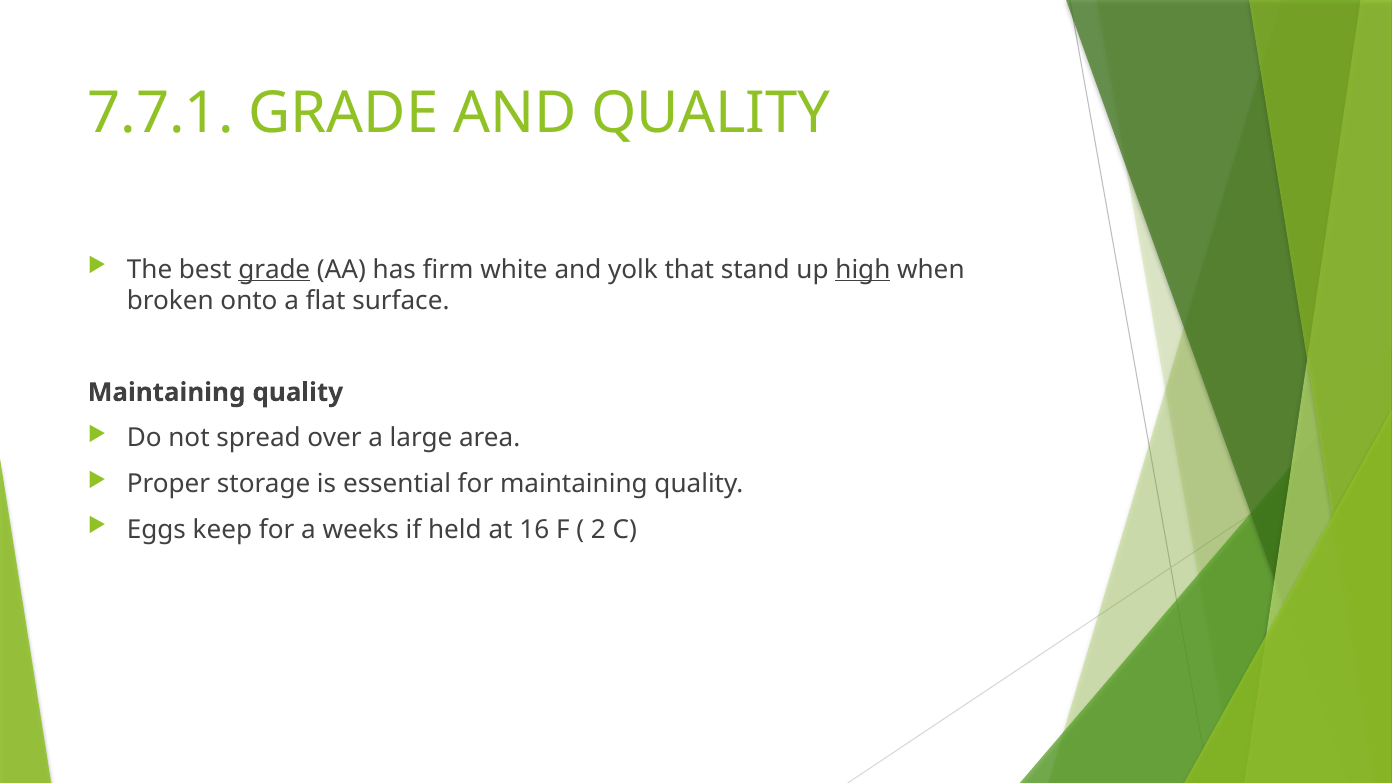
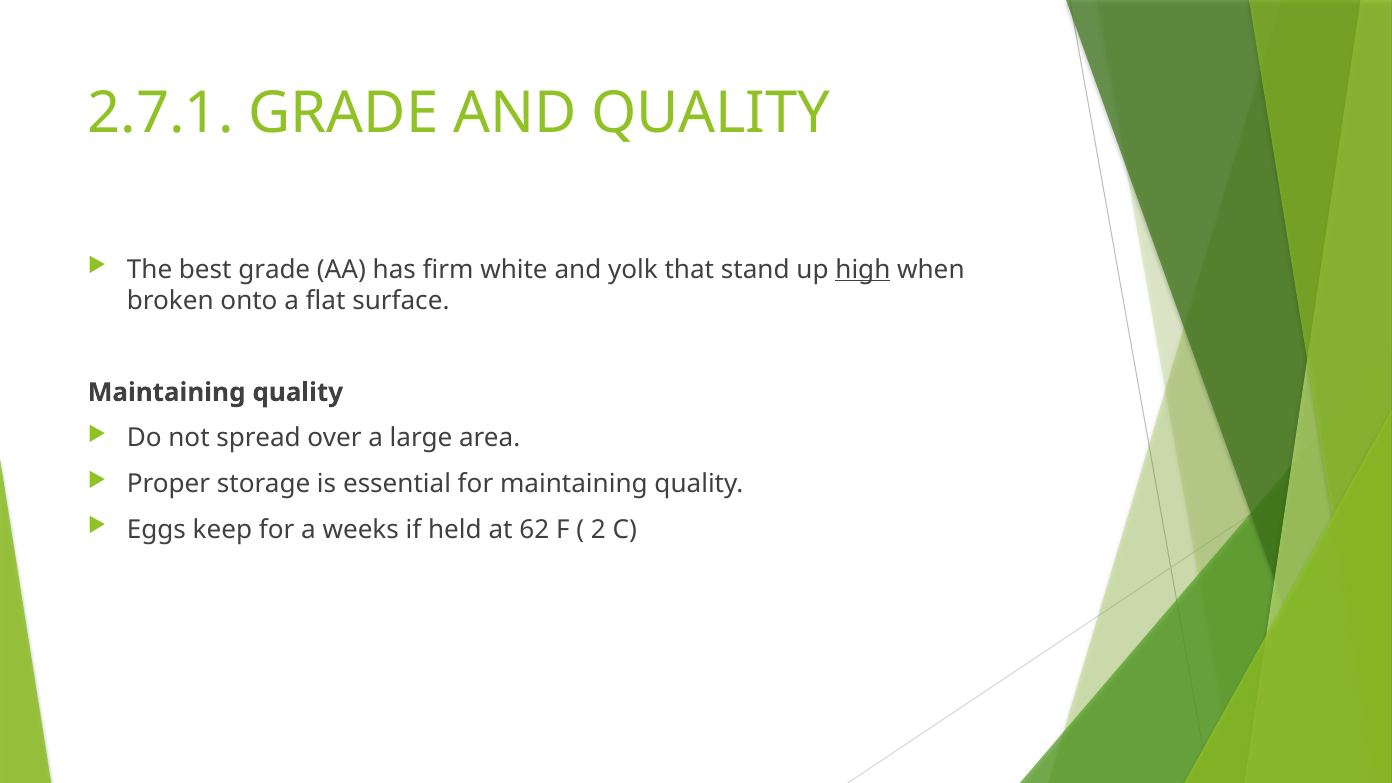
7.7.1: 7.7.1 -> 2.7.1
grade at (274, 269) underline: present -> none
16: 16 -> 62
